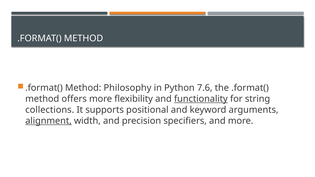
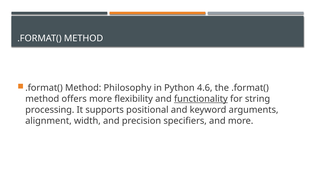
7.6: 7.6 -> 4.6
collections: collections -> processing
alignment underline: present -> none
